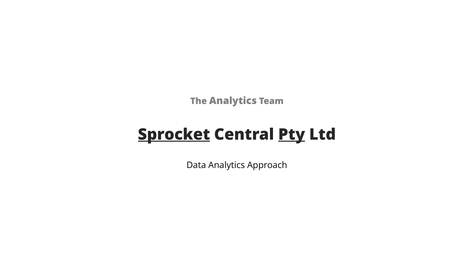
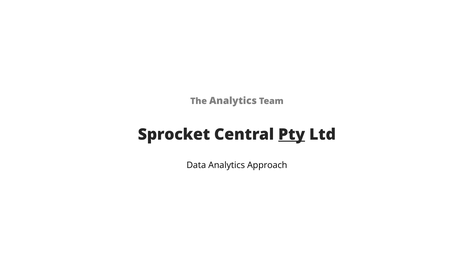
Sprocket underline: present -> none
